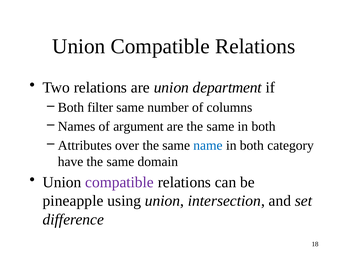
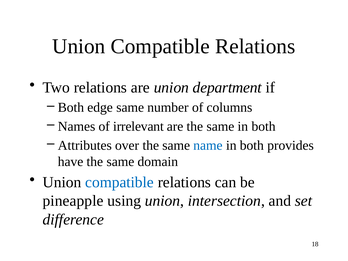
filter: filter -> edge
argument: argument -> irrelevant
category: category -> provides
compatible at (120, 182) colour: purple -> blue
